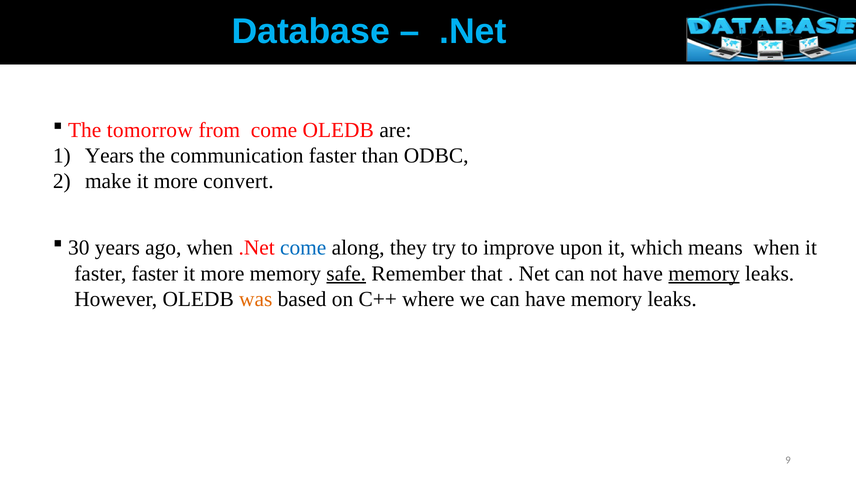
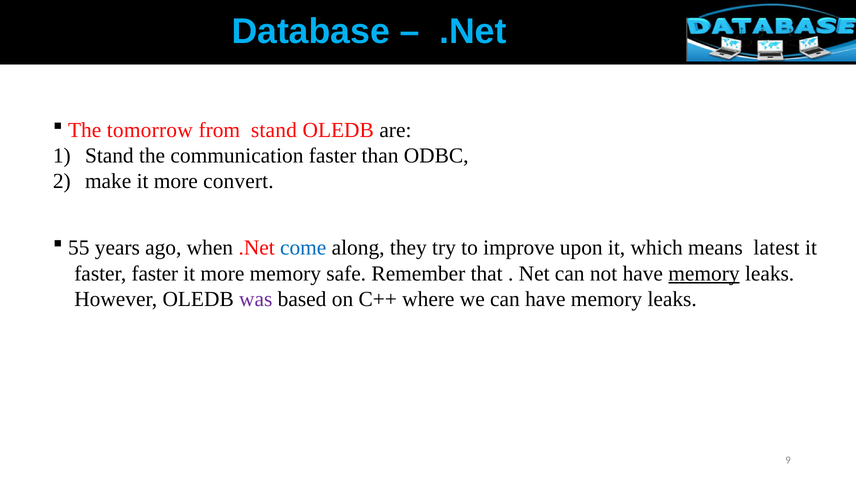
from come: come -> stand
Years at (109, 156): Years -> Stand
30: 30 -> 55
means when: when -> latest
safe underline: present -> none
was colour: orange -> purple
